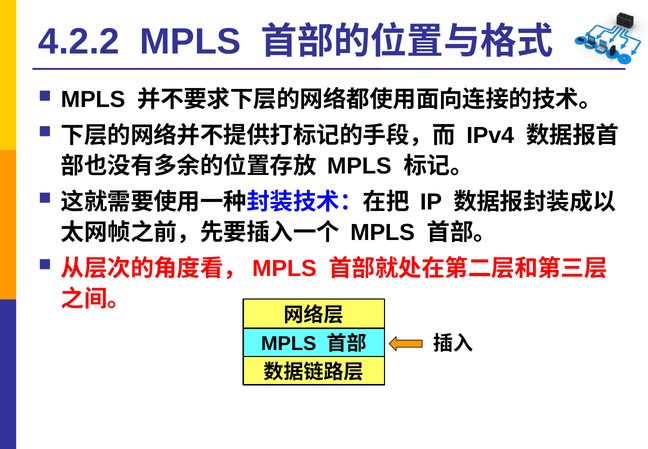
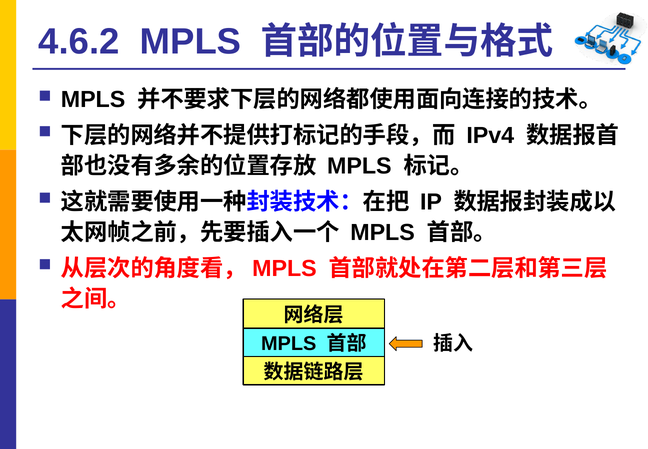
4.2.2: 4.2.2 -> 4.6.2
